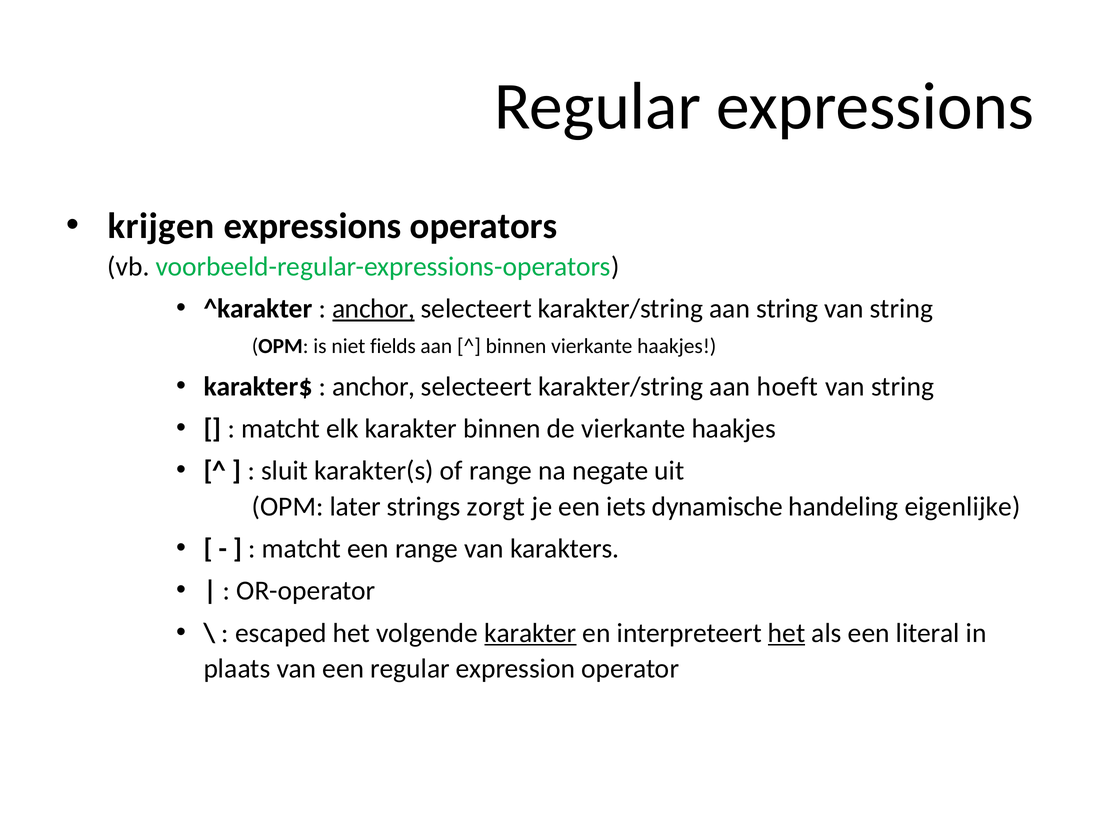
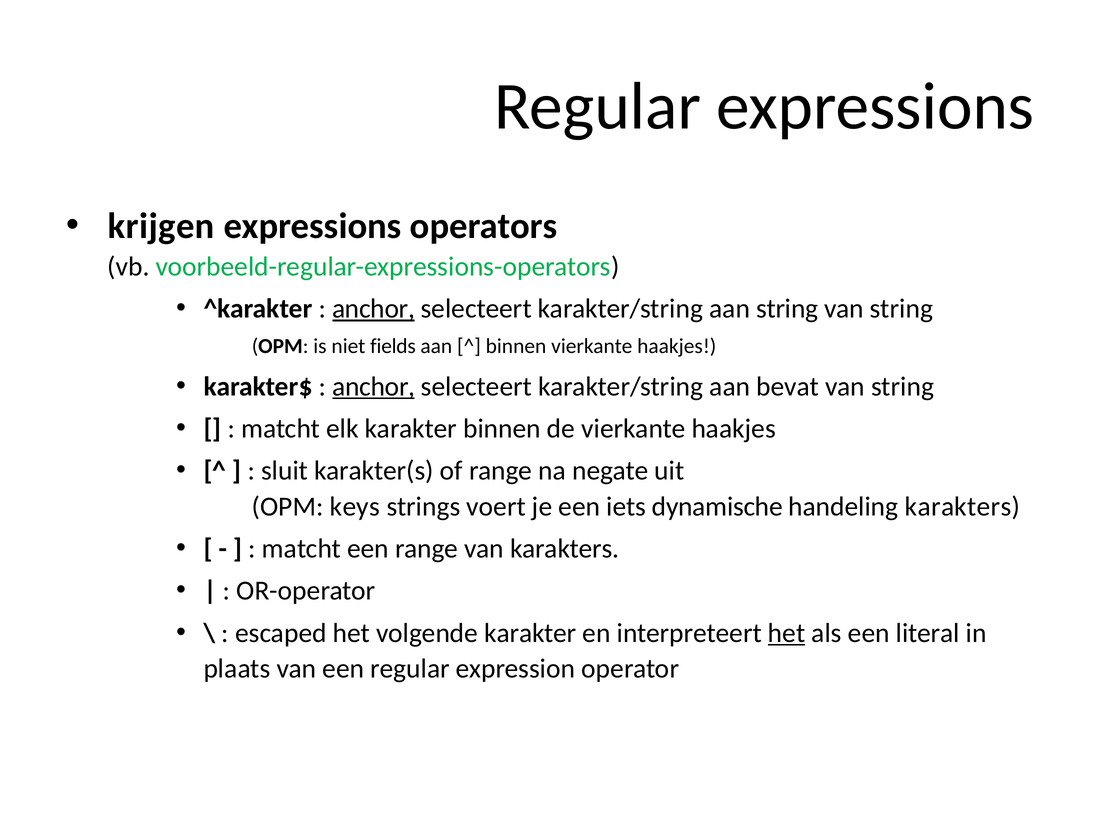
anchor at (374, 387) underline: none -> present
hoeft: hoeft -> bevat
later: later -> keys
zorgt: zorgt -> voert
handeling eigenlijke: eigenlijke -> karakters
karakter at (530, 634) underline: present -> none
